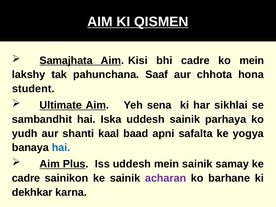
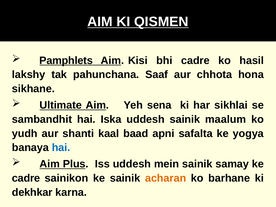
Samajhata: Samajhata -> Pamphlets
ko mein: mein -> hasil
student: student -> sikhane
parhaya: parhaya -> maalum
acharan colour: purple -> orange
